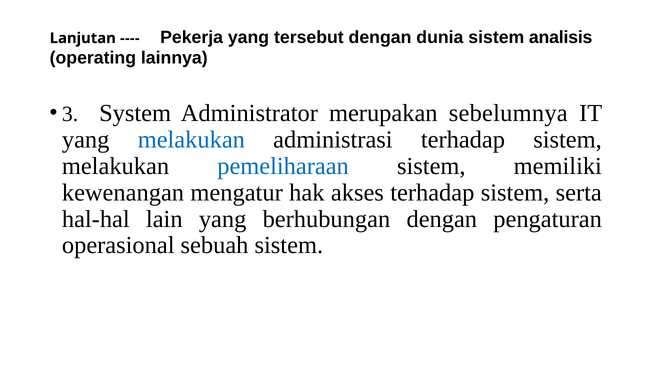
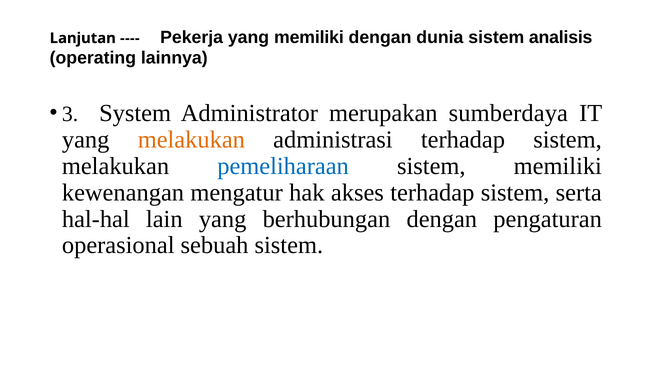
yang tersebut: tersebut -> memiliki
sebelumnya: sebelumnya -> sumberdaya
melakukan at (191, 140) colour: blue -> orange
